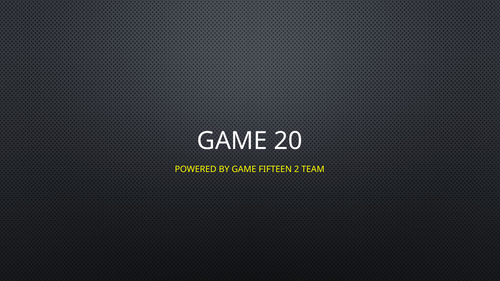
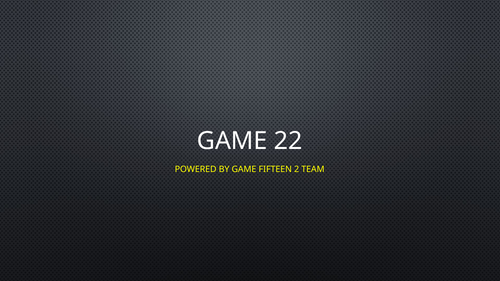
20: 20 -> 22
